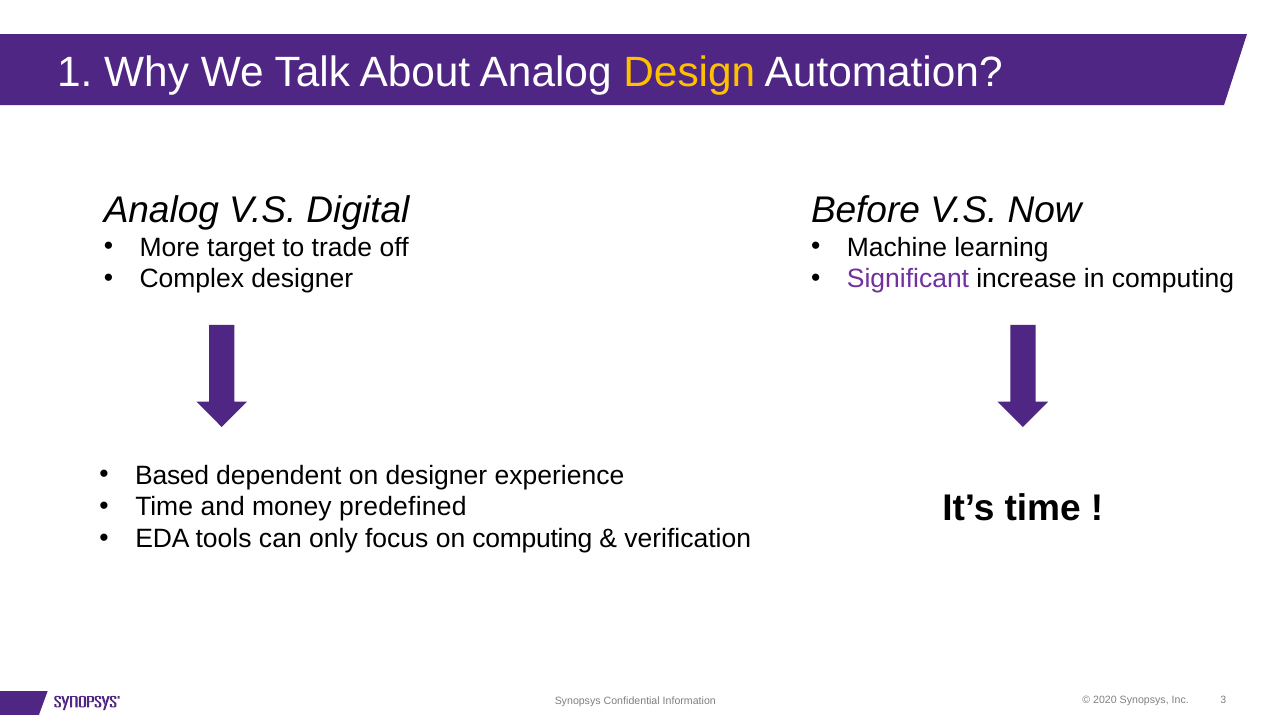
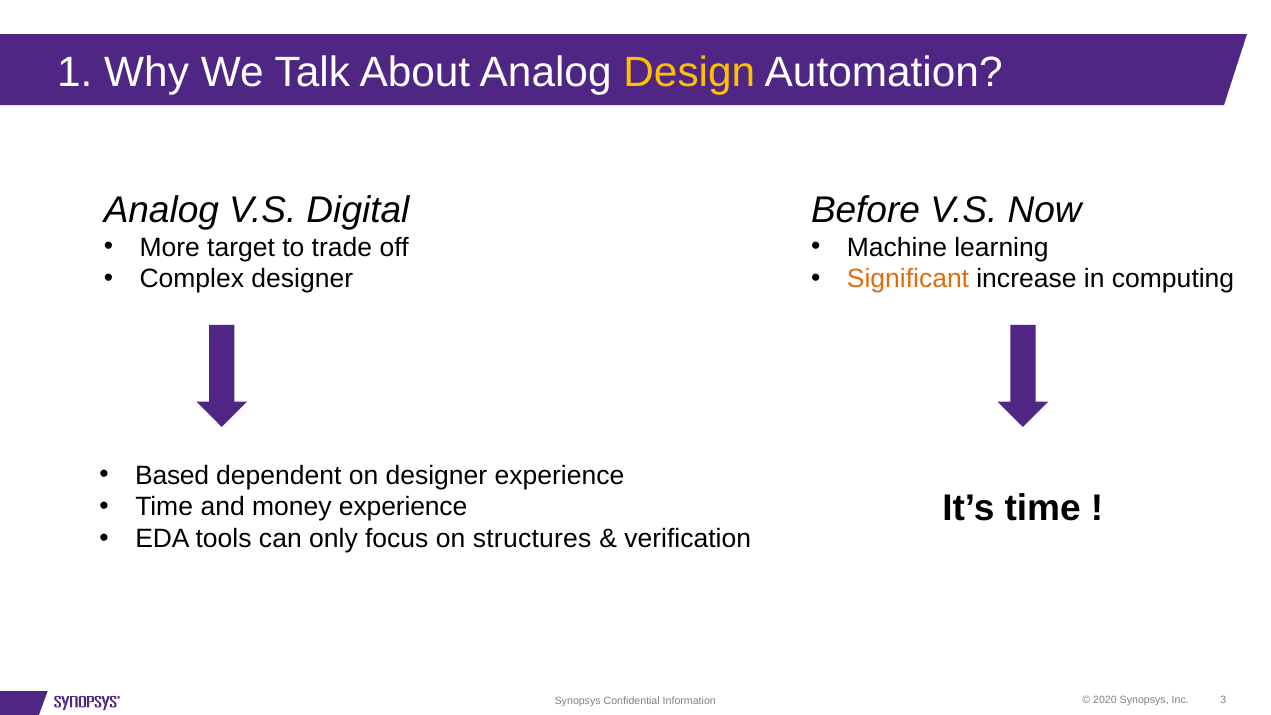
Significant colour: purple -> orange
money predefined: predefined -> experience
on computing: computing -> structures
